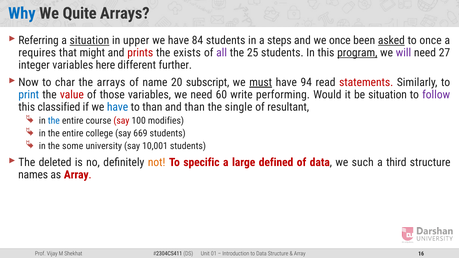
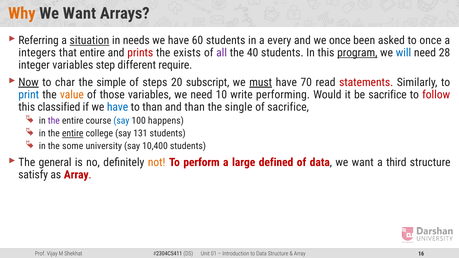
Why colour: blue -> orange
Quite at (80, 13): Quite -> Want
upper: upper -> needs
84: 84 -> 60
steps: steps -> every
asked underline: present -> none
requires: requires -> integers
that might: might -> entire
25: 25 -> 40
will colour: purple -> blue
27: 27 -> 28
here: here -> step
further: further -> require
Now underline: none -> present
the arrays: arrays -> simple
name: name -> steps
94: 94 -> 70
value colour: red -> orange
60: 60 -> 10
be situation: situation -> sacrifice
follow colour: purple -> red
of resultant: resultant -> sacrifice
the at (54, 121) colour: blue -> purple
say at (121, 121) colour: red -> blue
modifies: modifies -> happens
entire at (73, 134) underline: none -> present
669: 669 -> 131
10,001: 10,001 -> 10,400
deleted: deleted -> general
specific: specific -> perform
data we such: such -> want
names: names -> satisfy
